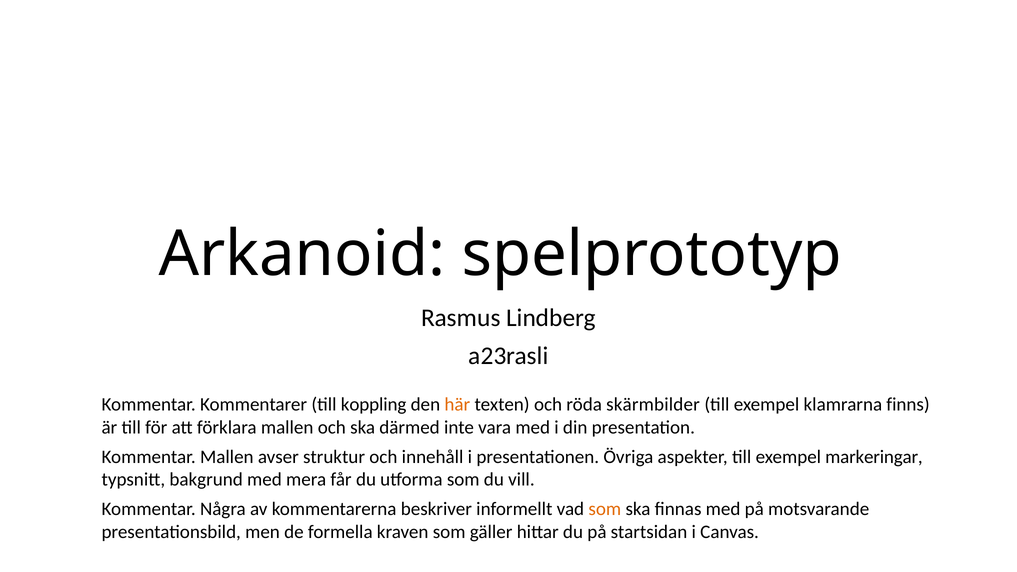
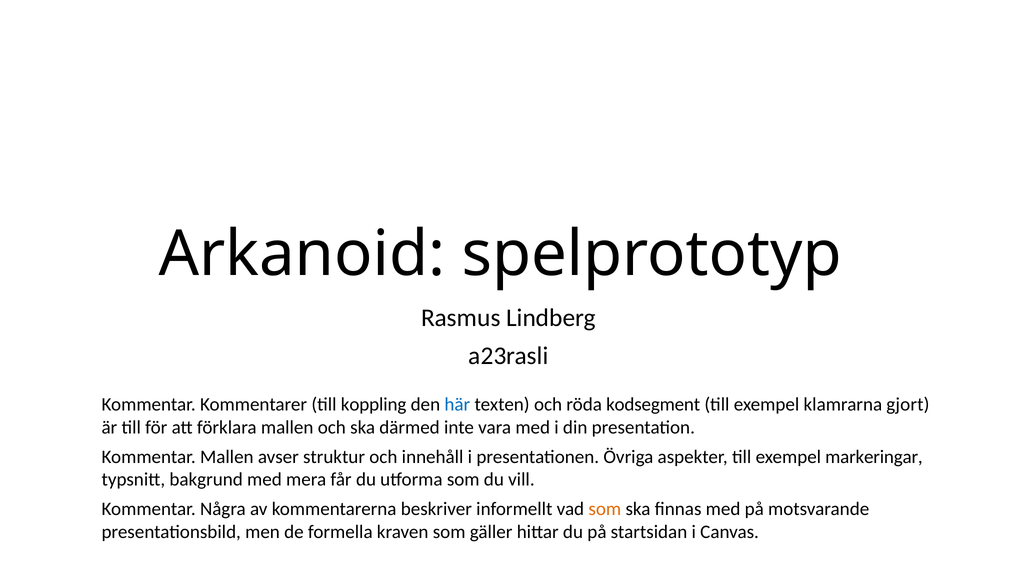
här colour: orange -> blue
skärmbilder: skärmbilder -> kodsegment
finns: finns -> gjort
